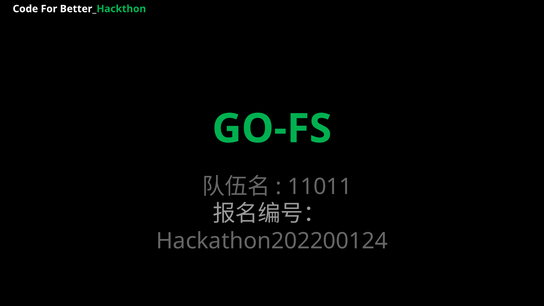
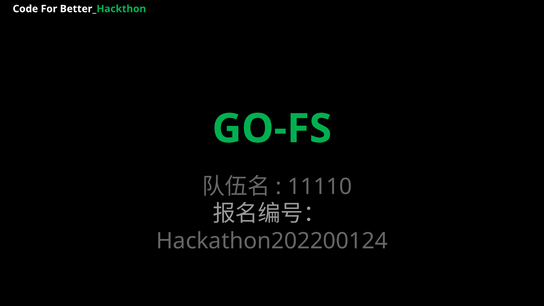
11011: 11011 -> 11110
